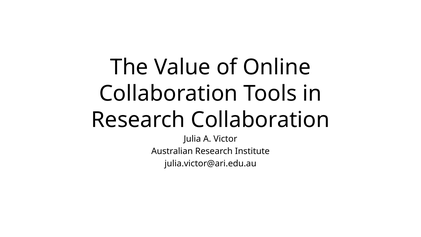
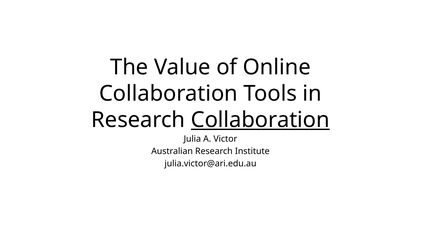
Collaboration at (260, 120) underline: none -> present
